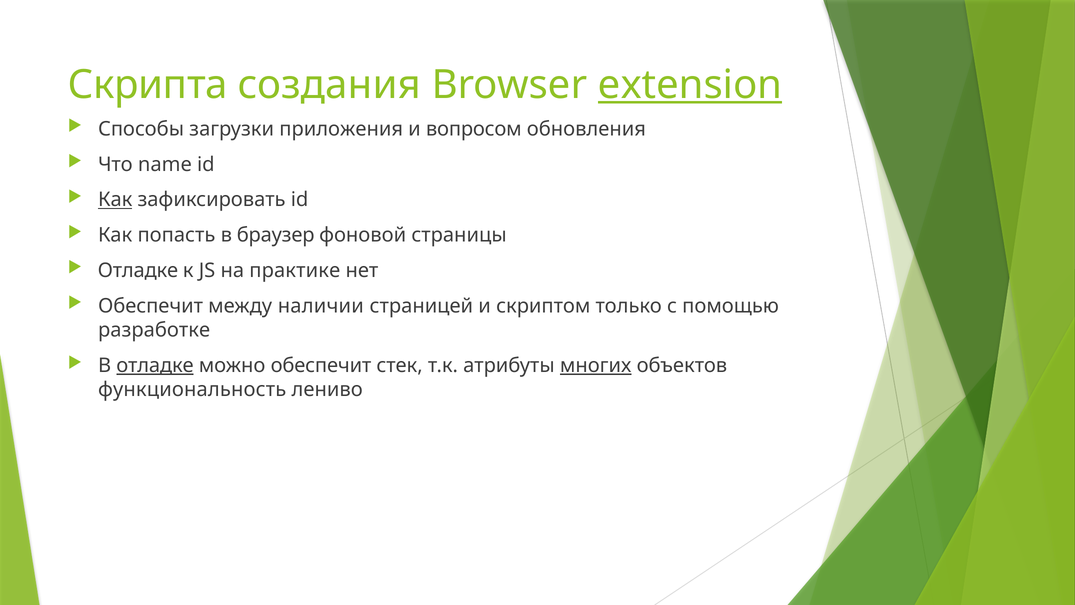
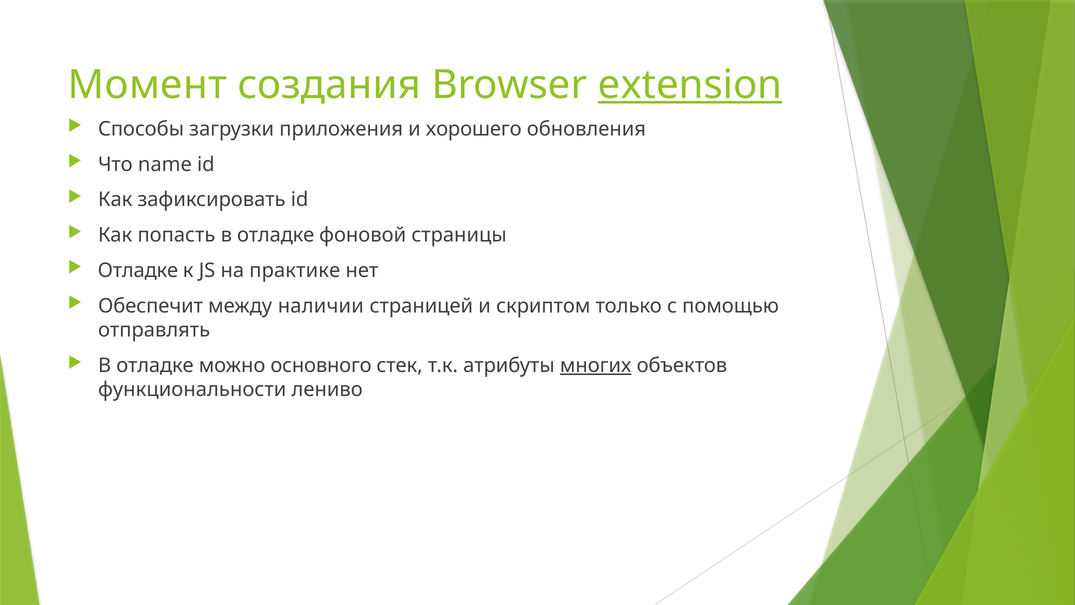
Скрипта: Скрипта -> Момент
вопросом: вопросом -> хорошего
Как at (115, 200) underline: present -> none
попасть в браузер: браузер -> отладке
разработке: разработке -> отправлять
отладке at (155, 365) underline: present -> none
можно обеспечит: обеспечит -> основного
функциональность: функциональность -> функциональности
